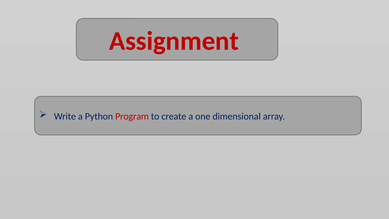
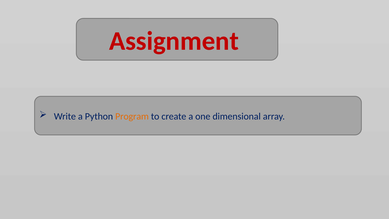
Program colour: red -> orange
